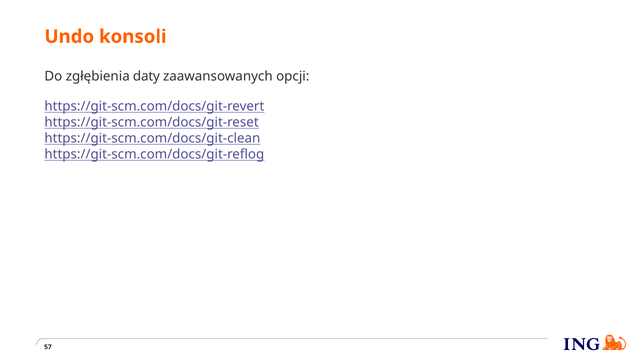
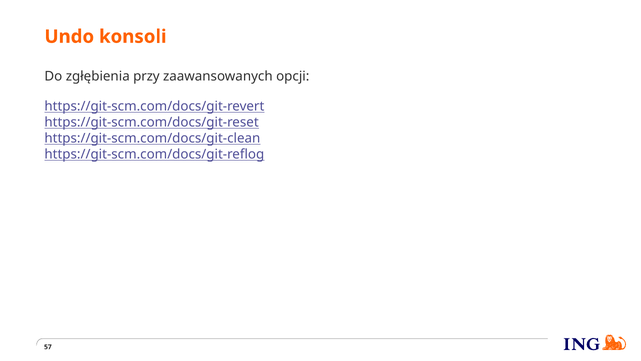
daty: daty -> przy
